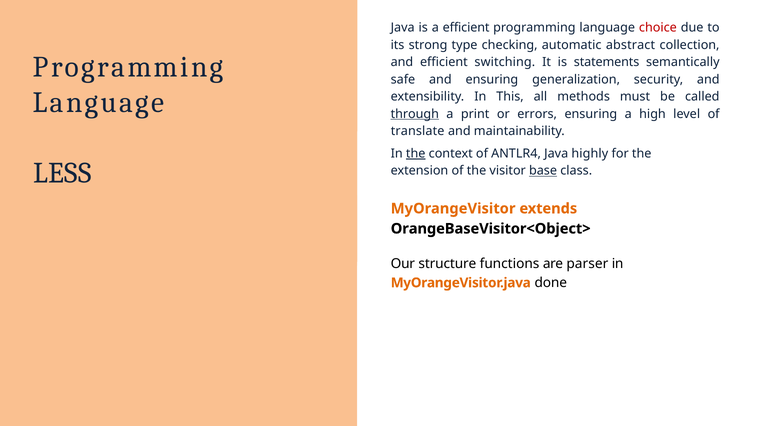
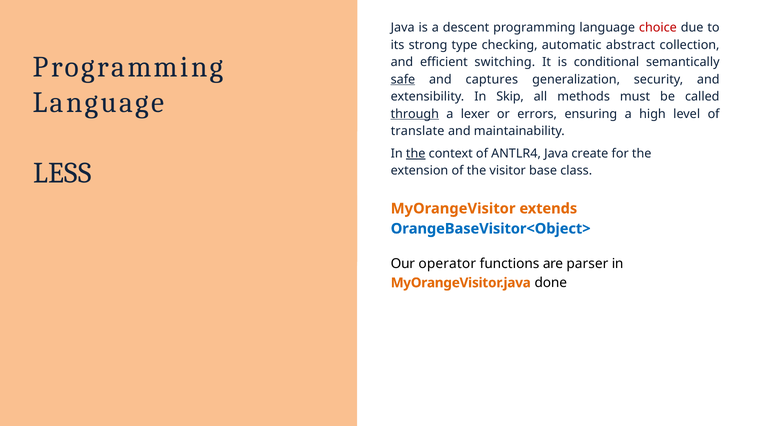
a efficient: efficient -> descent
statements: statements -> conditional
safe underline: none -> present
and ensuring: ensuring -> captures
This: This -> Skip
print: print -> lexer
highly: highly -> create
base underline: present -> none
OrangeBaseVisitor<Object> colour: black -> blue
structure: structure -> operator
